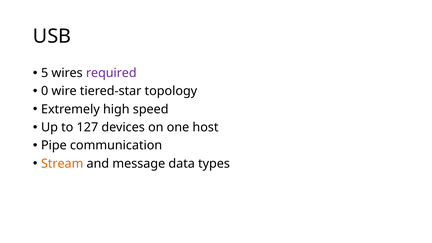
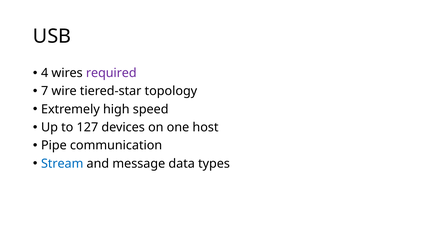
5: 5 -> 4
0: 0 -> 7
Stream colour: orange -> blue
